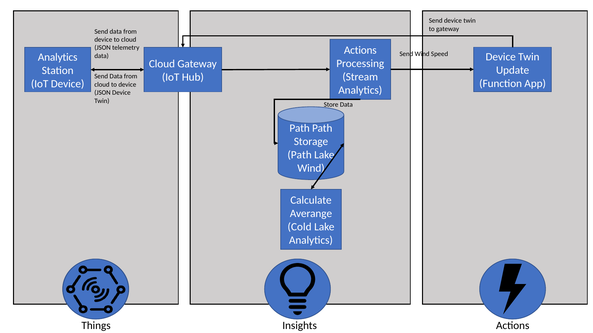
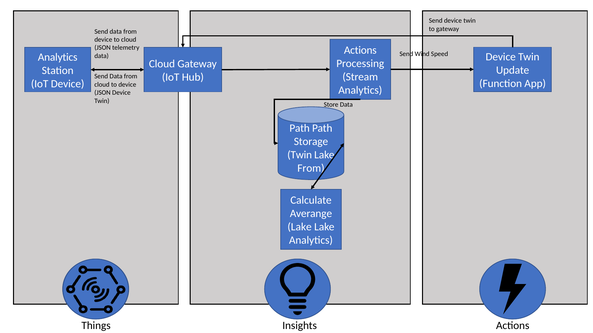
Path at (300, 155): Path -> Twin
Wind at (311, 168): Wind -> From
Cold at (300, 227): Cold -> Lake
